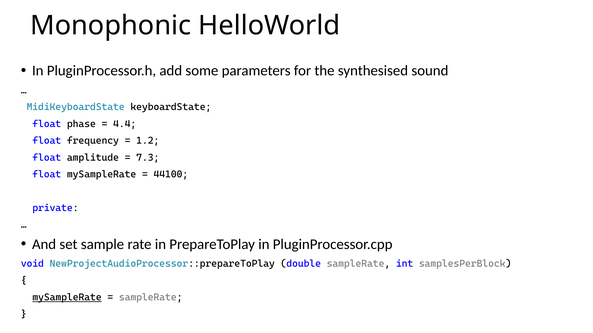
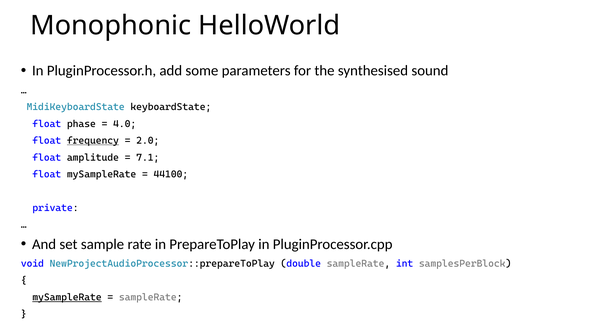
4.4: 4.4 -> 4.0
frequency underline: none -> present
1.2: 1.2 -> 2.0
7.3: 7.3 -> 7.1
